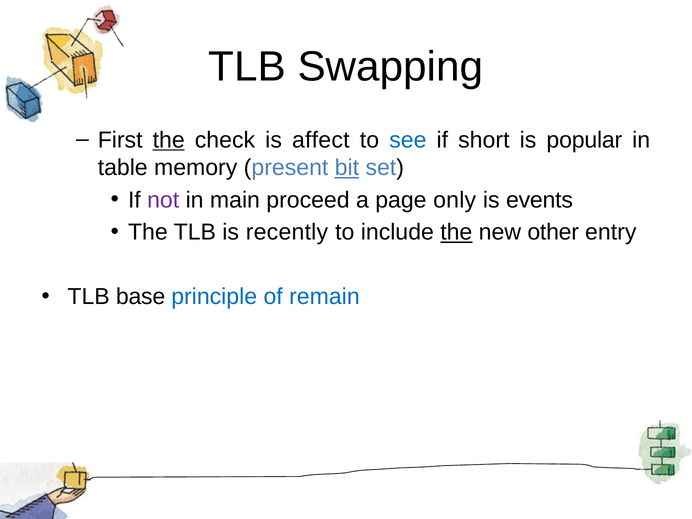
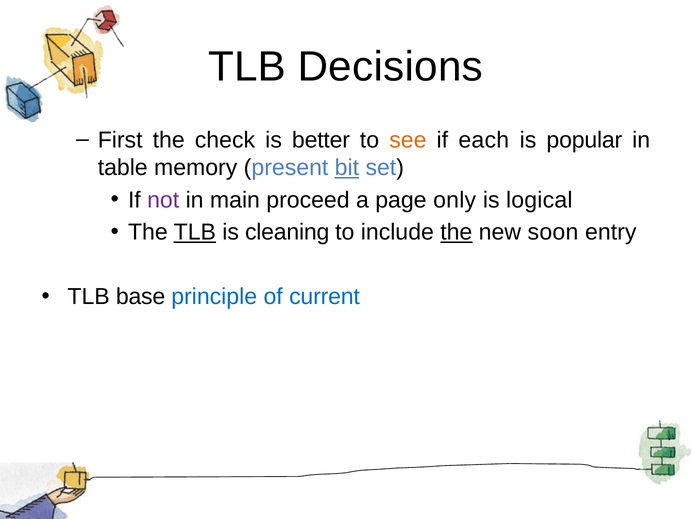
Swapping: Swapping -> Decisions
the at (169, 140) underline: present -> none
affect: affect -> better
see colour: blue -> orange
short: short -> each
events: events -> logical
TLB at (195, 232) underline: none -> present
recently: recently -> cleaning
other: other -> soon
remain: remain -> current
